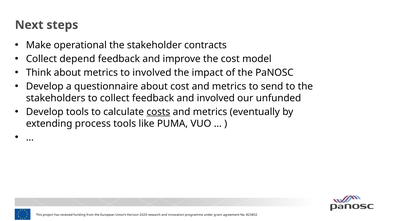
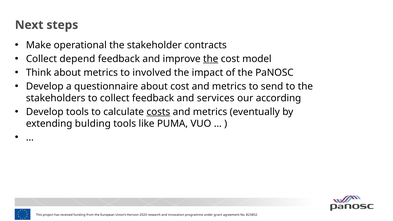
the at (211, 59) underline: none -> present
and involved: involved -> services
unfunded: unfunded -> according
process: process -> bulding
